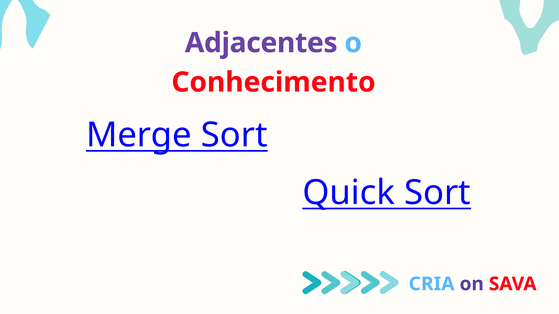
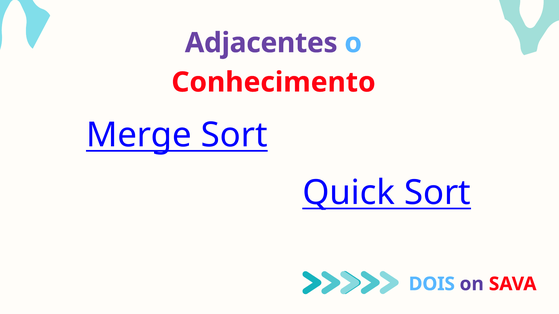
CRIA: CRIA -> DOIS
